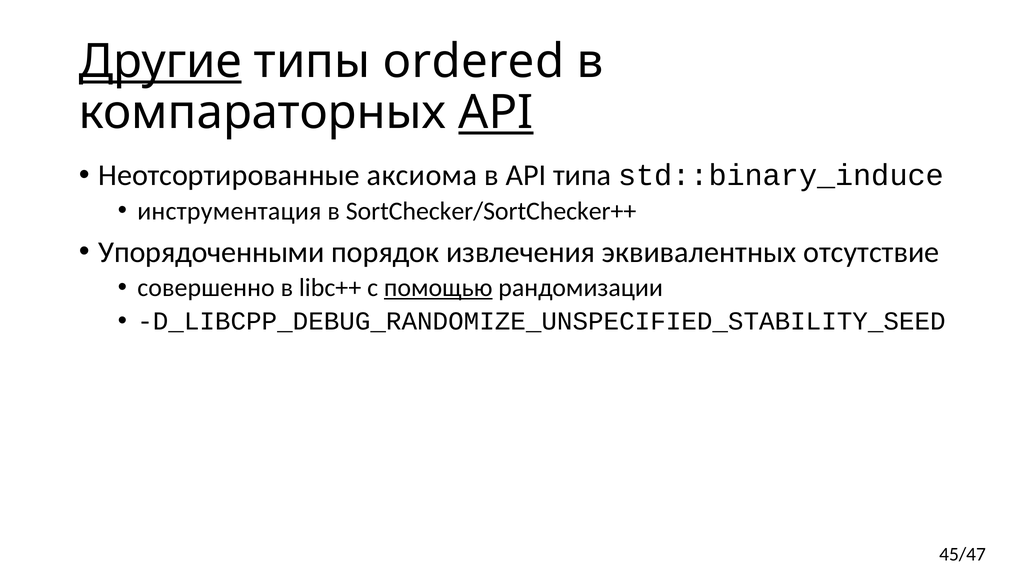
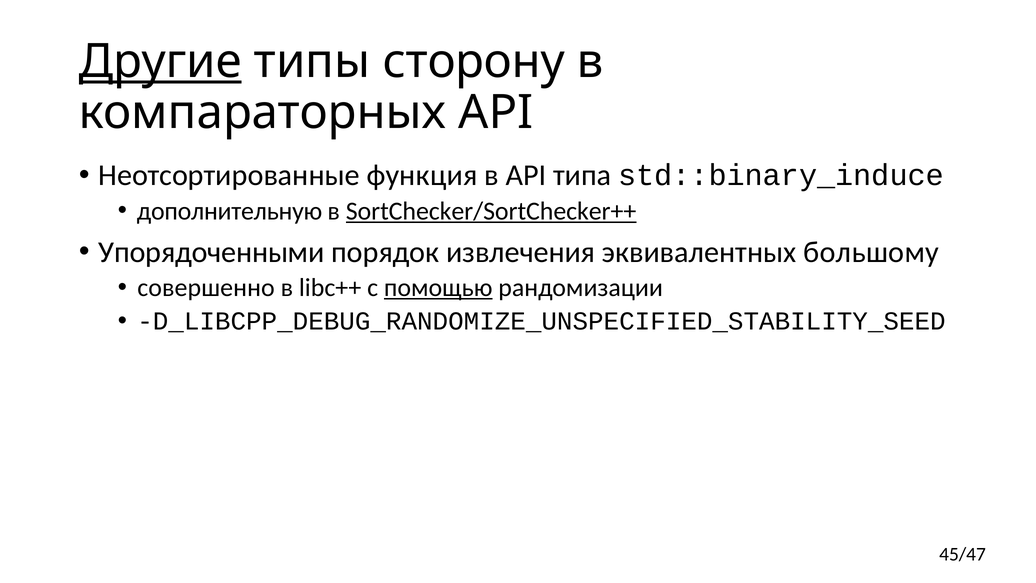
ordered: ordered -> сторону
API at (496, 113) underline: present -> none
аксиома: аксиома -> функция
инструментация: инструментация -> дополнительную
SortChecker/SortChecker++ underline: none -> present
отсутствие: отсутствие -> большому
